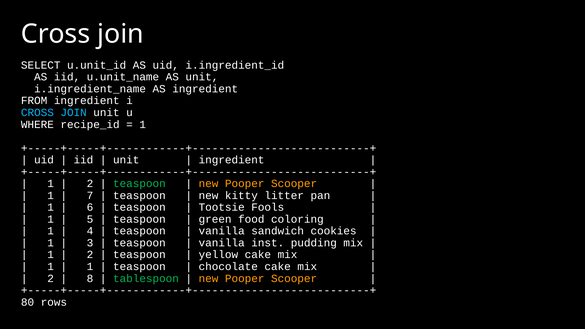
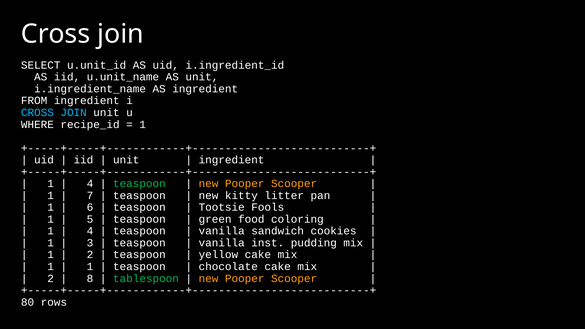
2 at (90, 184): 2 -> 4
